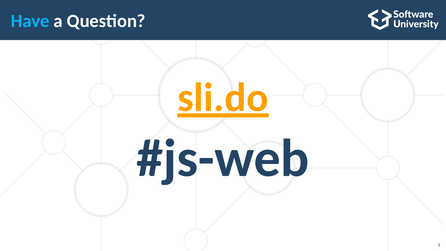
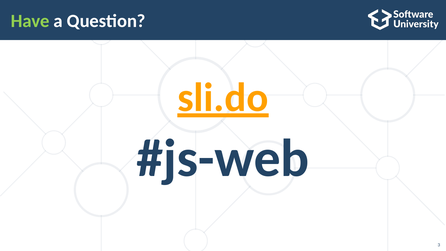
Have colour: light blue -> light green
